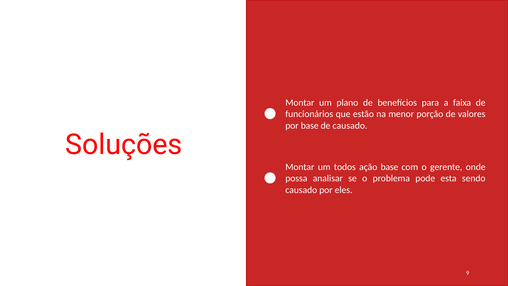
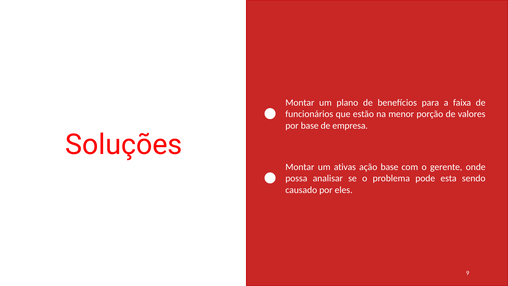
de causado: causado -> empresa
todos: todos -> ativas
